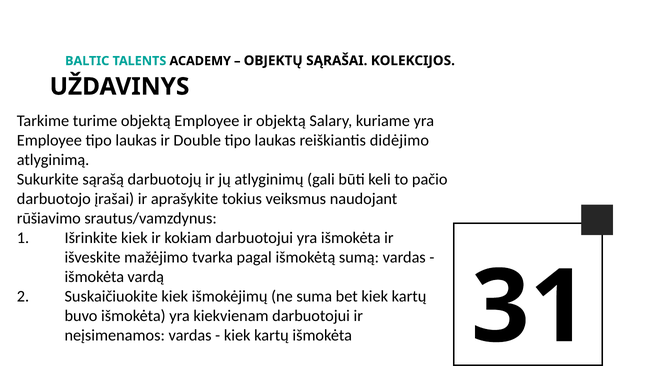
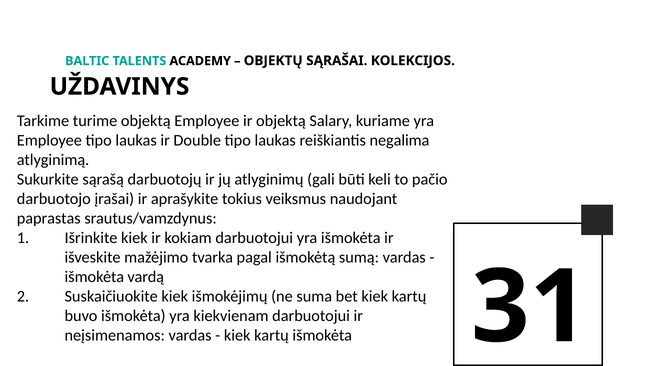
didėjimo: didėjimo -> negalima
rūšiavimo: rūšiavimo -> paprastas
